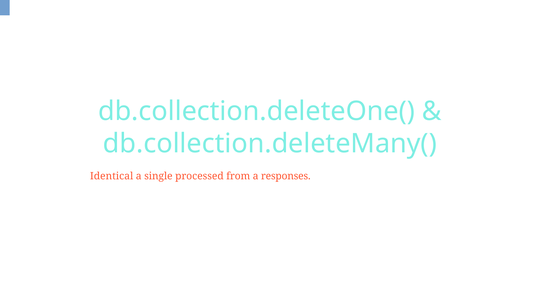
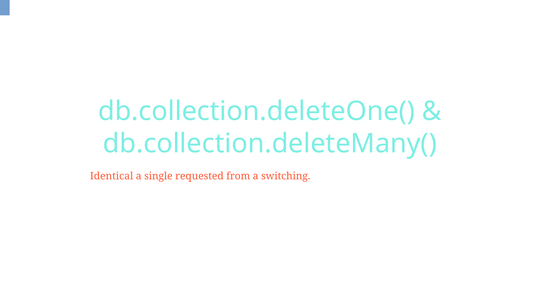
processed: processed -> requested
responses: responses -> switching
